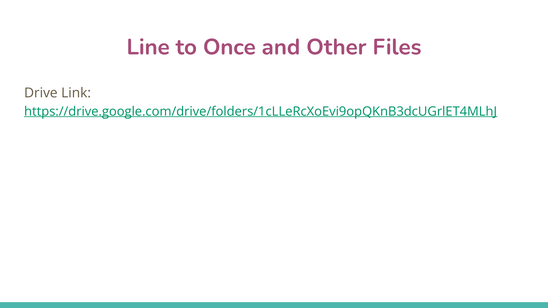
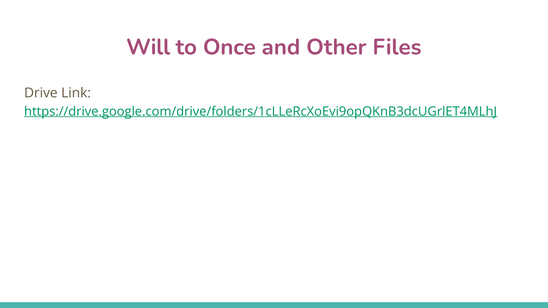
Line: Line -> Will
